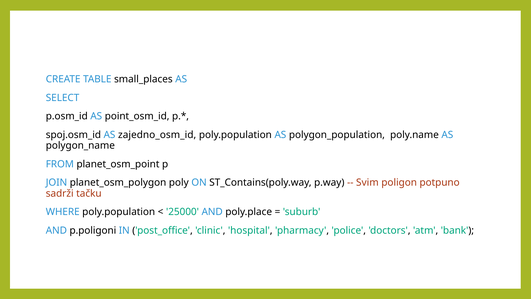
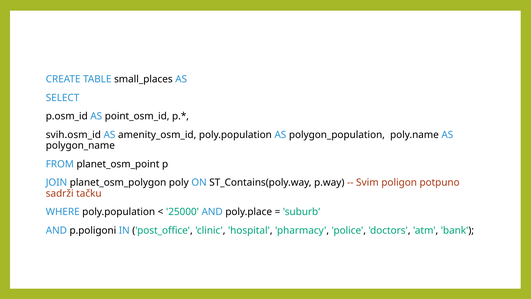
spoj.osm_id: spoj.osm_id -> svih.osm_id
zajedno_osm_id: zajedno_osm_id -> amenity_osm_id
